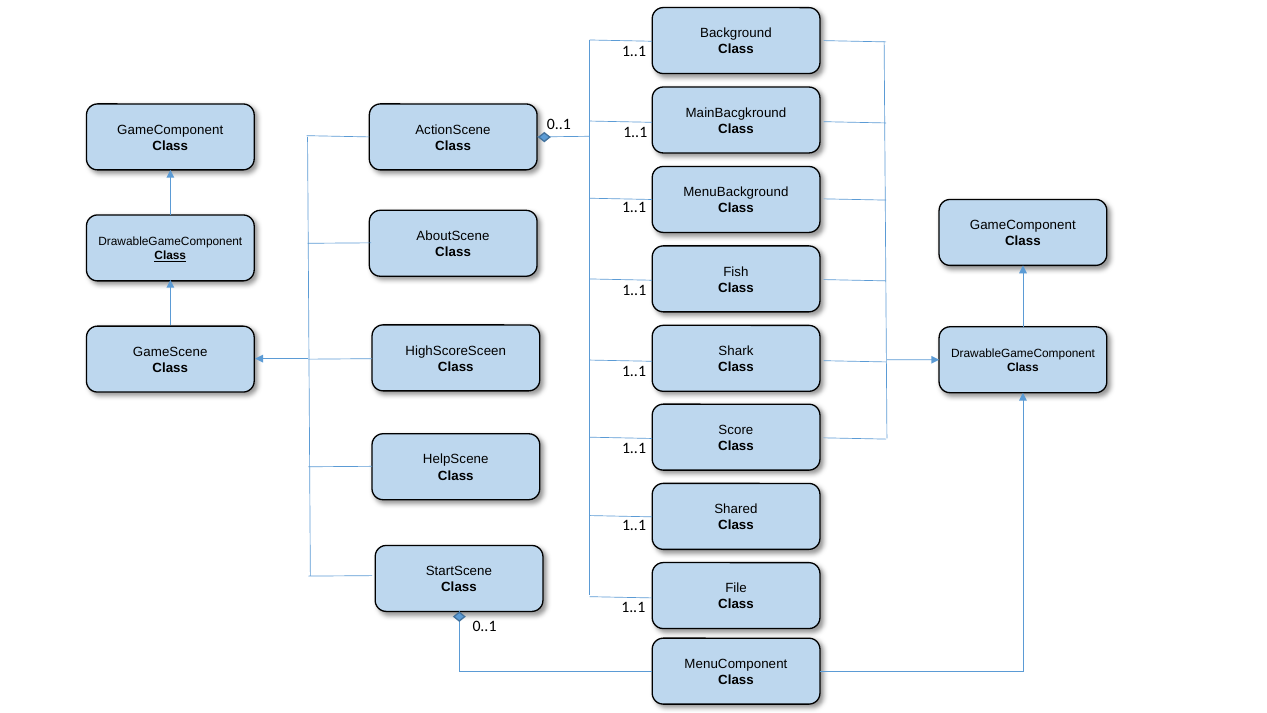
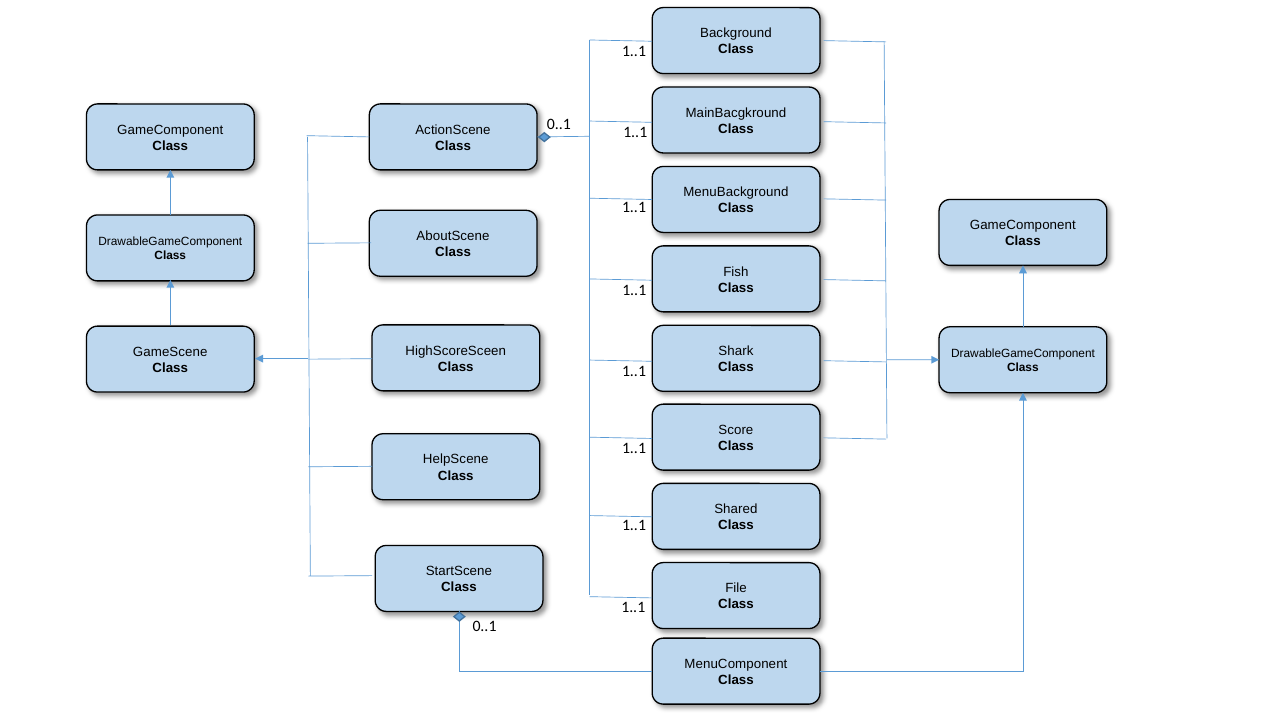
Class at (170, 256) underline: present -> none
